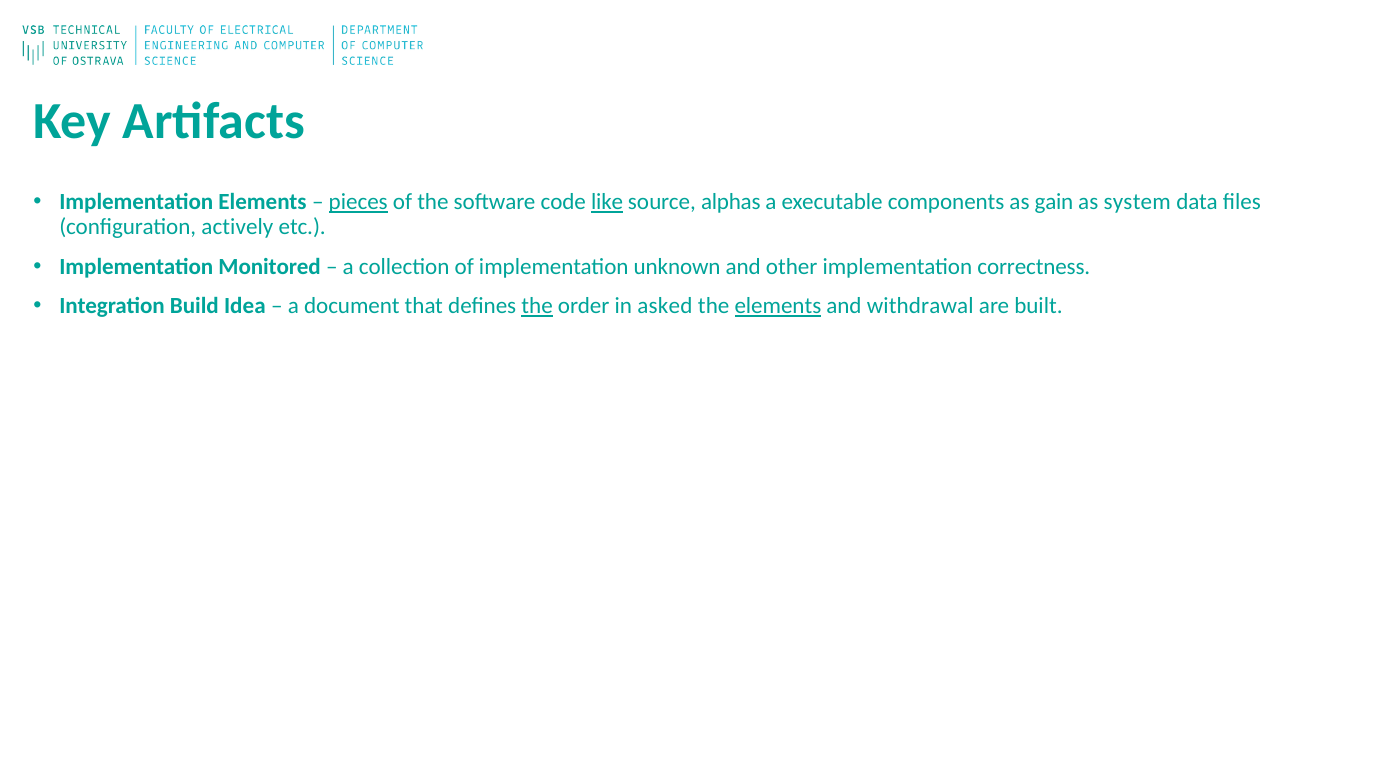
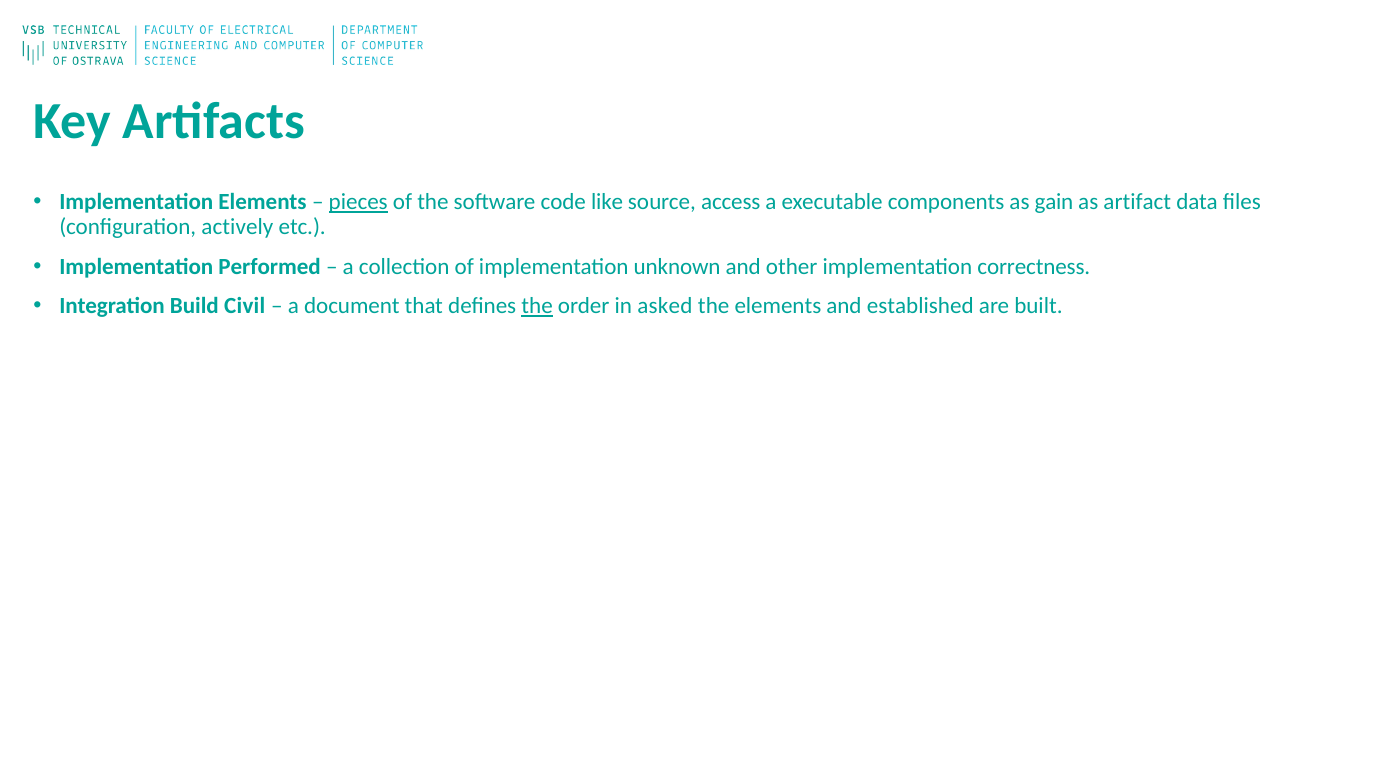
like underline: present -> none
alphas: alphas -> access
system: system -> artifact
Monitored: Monitored -> Performed
Idea: Idea -> Civil
elements at (778, 306) underline: present -> none
withdrawal: withdrawal -> established
